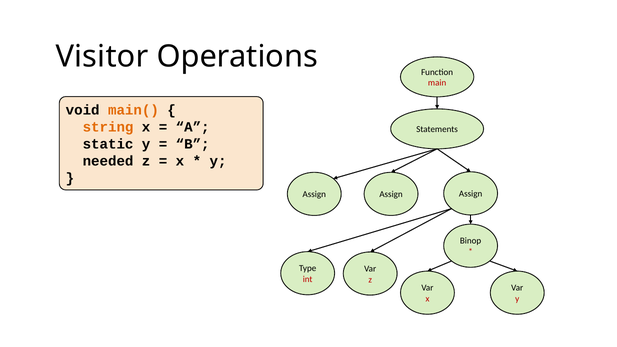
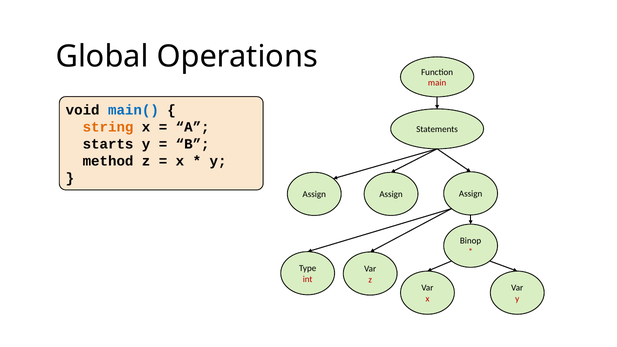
Visitor: Visitor -> Global
main( colour: orange -> blue
static: static -> starts
needed: needed -> method
